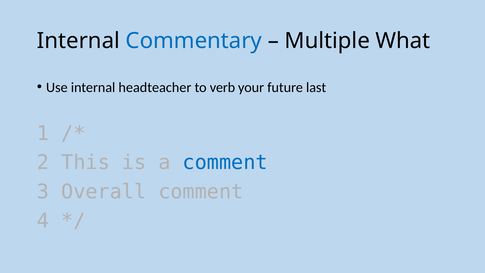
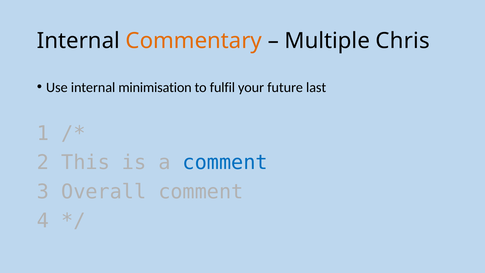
Commentary colour: blue -> orange
What: What -> Chris
headteacher: headteacher -> minimisation
verb: verb -> fulfil
